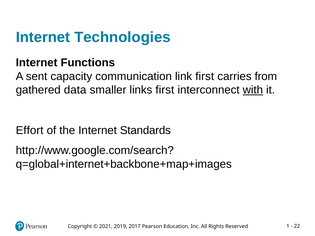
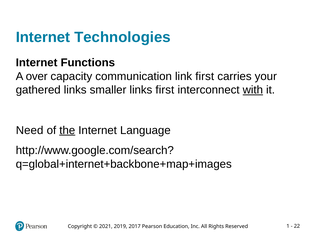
sent: sent -> over
from: from -> your
gathered data: data -> links
Effort: Effort -> Need
the underline: none -> present
Standards: Standards -> Language
